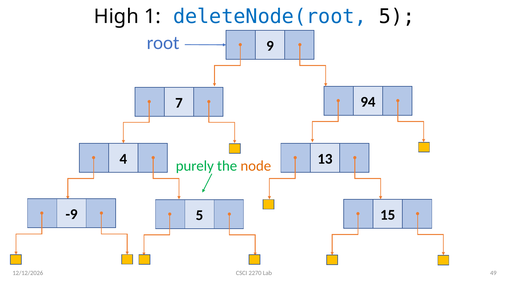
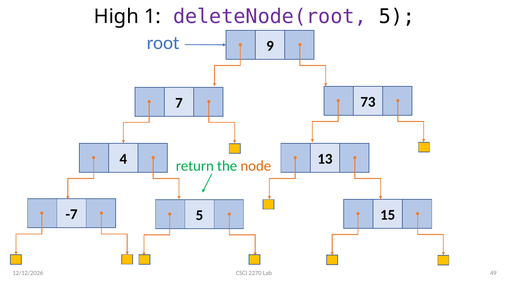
deleteNode(root colour: blue -> purple
94: 94 -> 73
purely: purely -> return
-9: -9 -> -7
